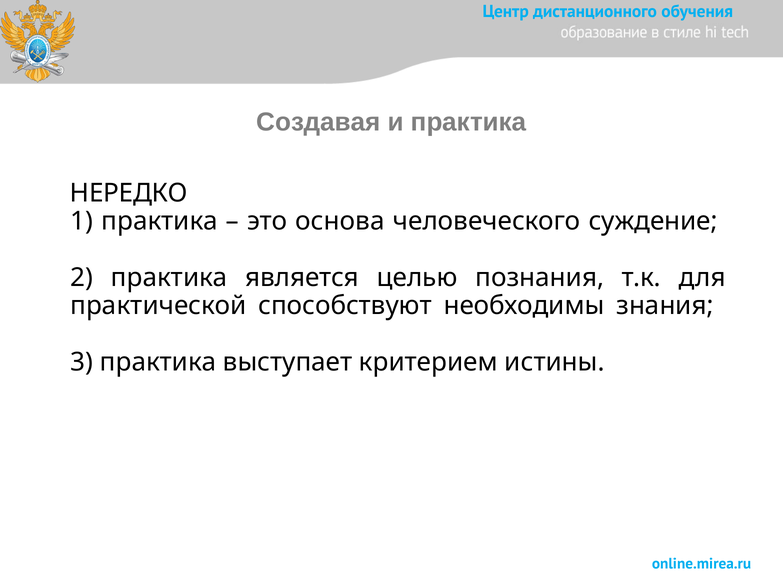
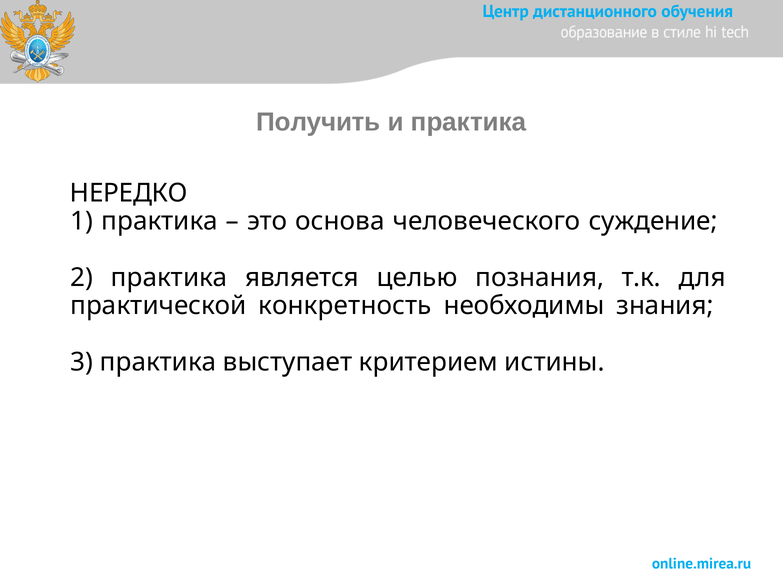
Создавая: Создавая -> Получить
способствуют: способствуют -> конкретность
